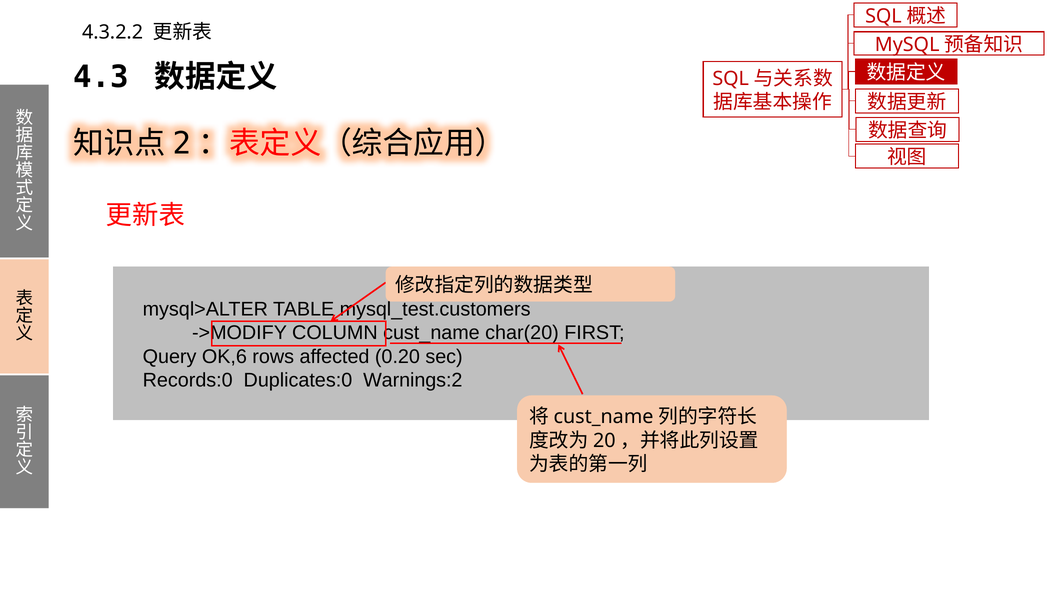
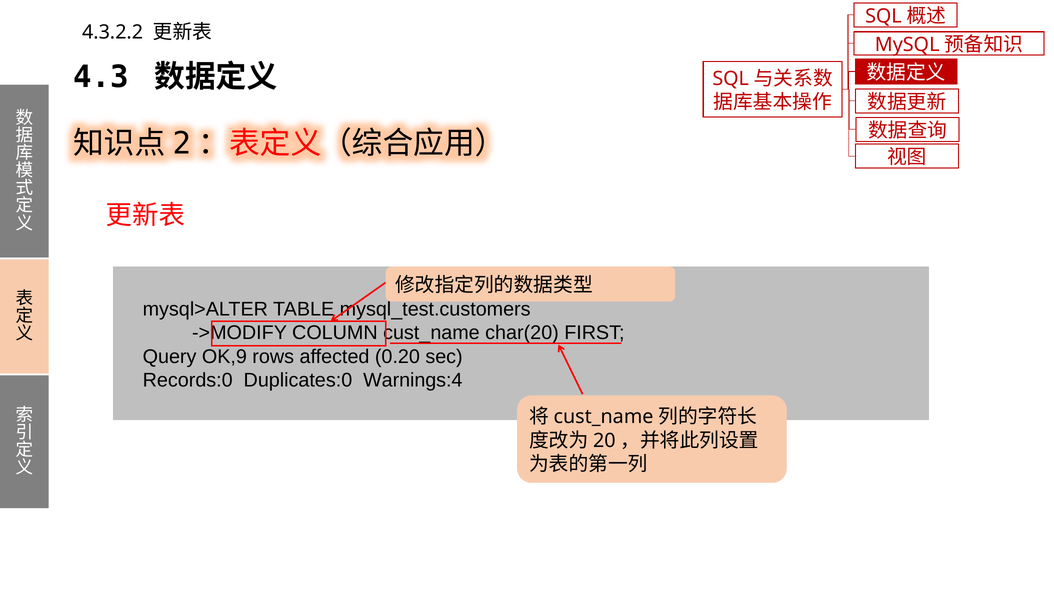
OK,6: OK,6 -> OK,9
Warnings:2: Warnings:2 -> Warnings:4
